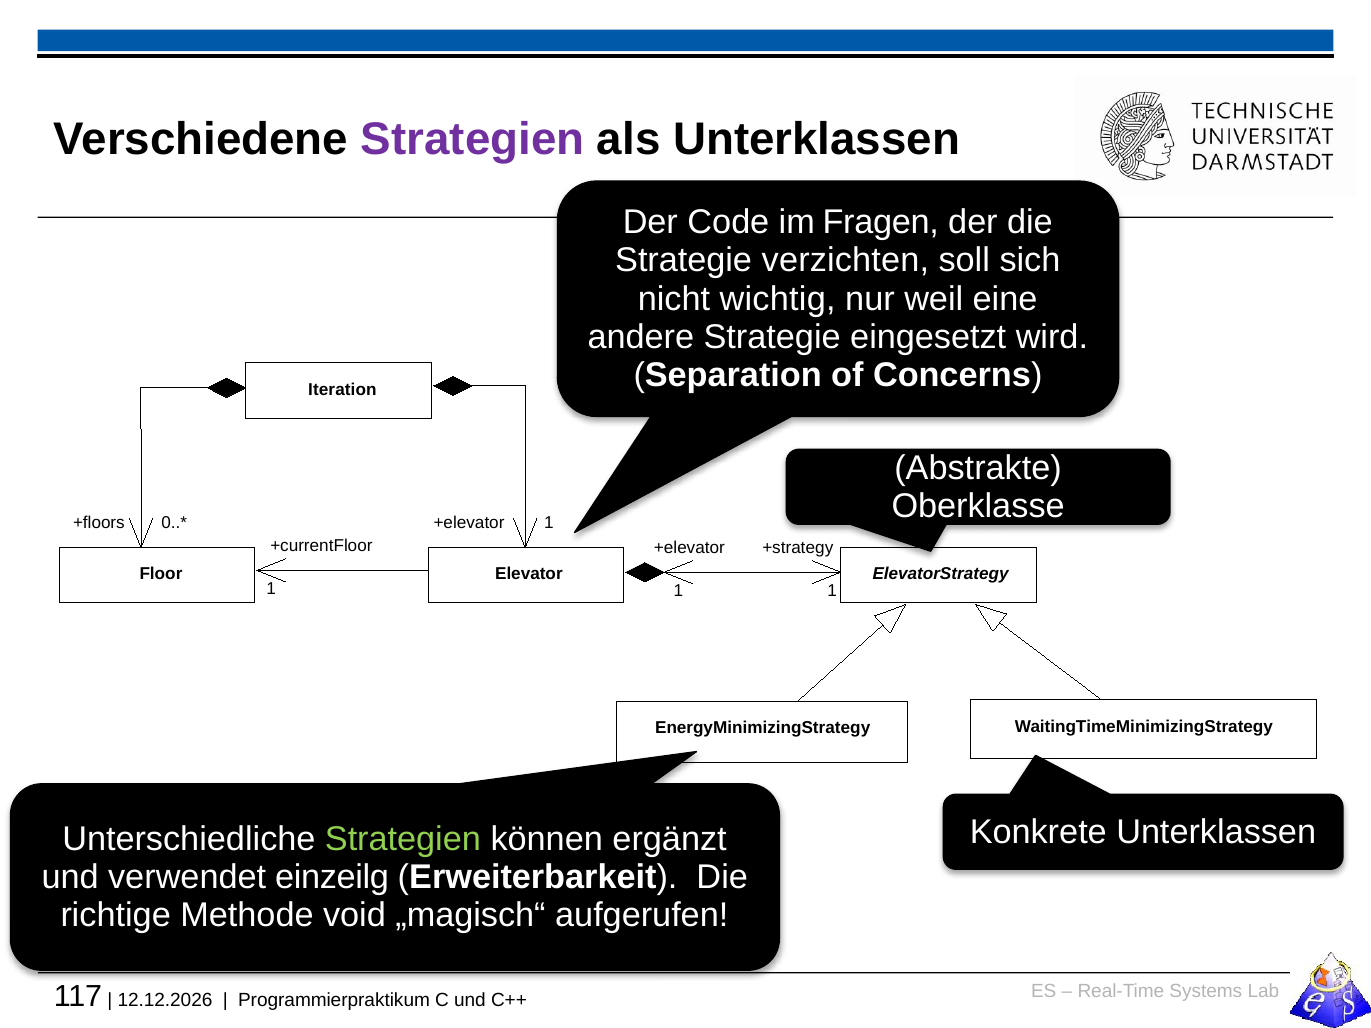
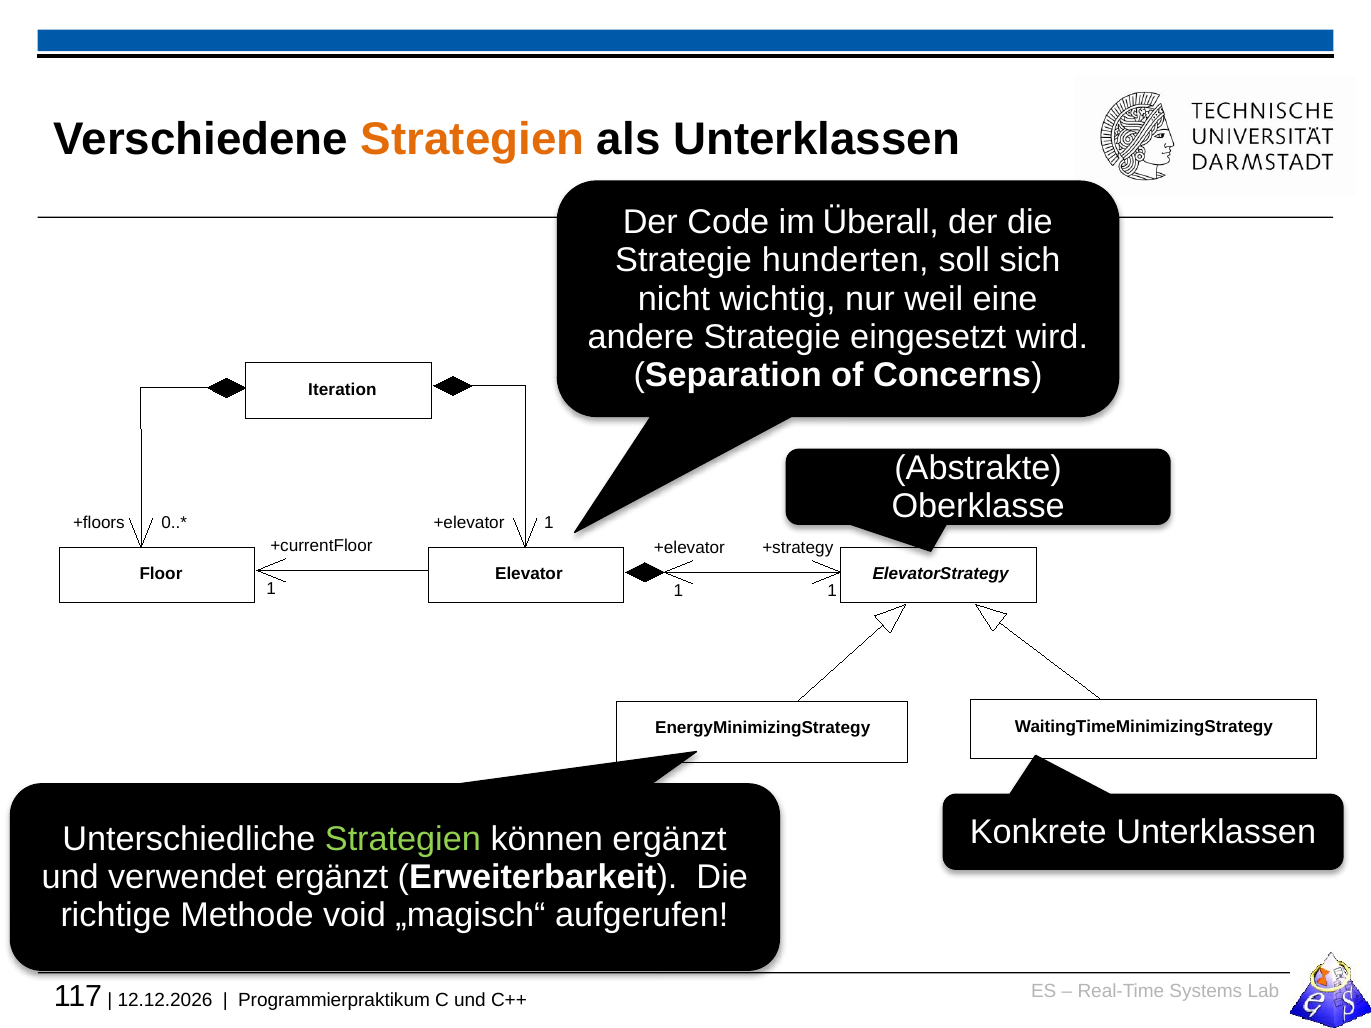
Strategien at (473, 139) colour: purple -> orange
Fragen: Fragen -> Überall
verzichten: verzichten -> hunderten
verwendet einzeilg: einzeilg -> ergänzt
